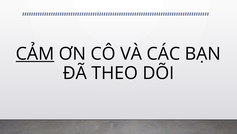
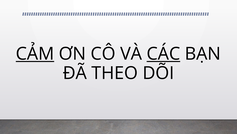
CÁC underline: none -> present
